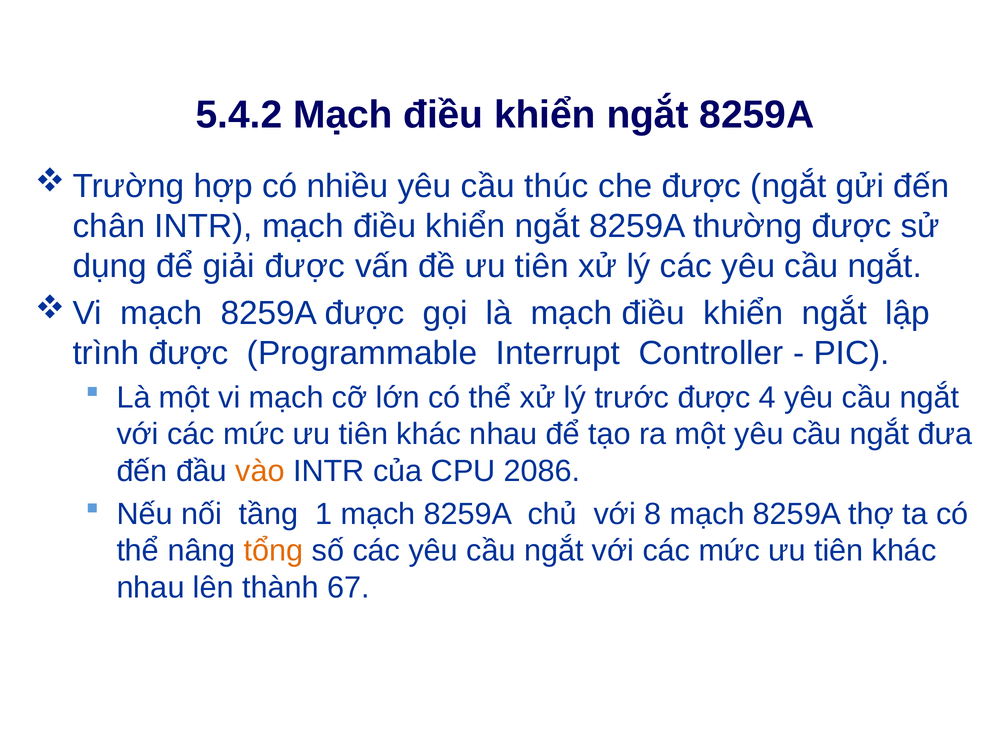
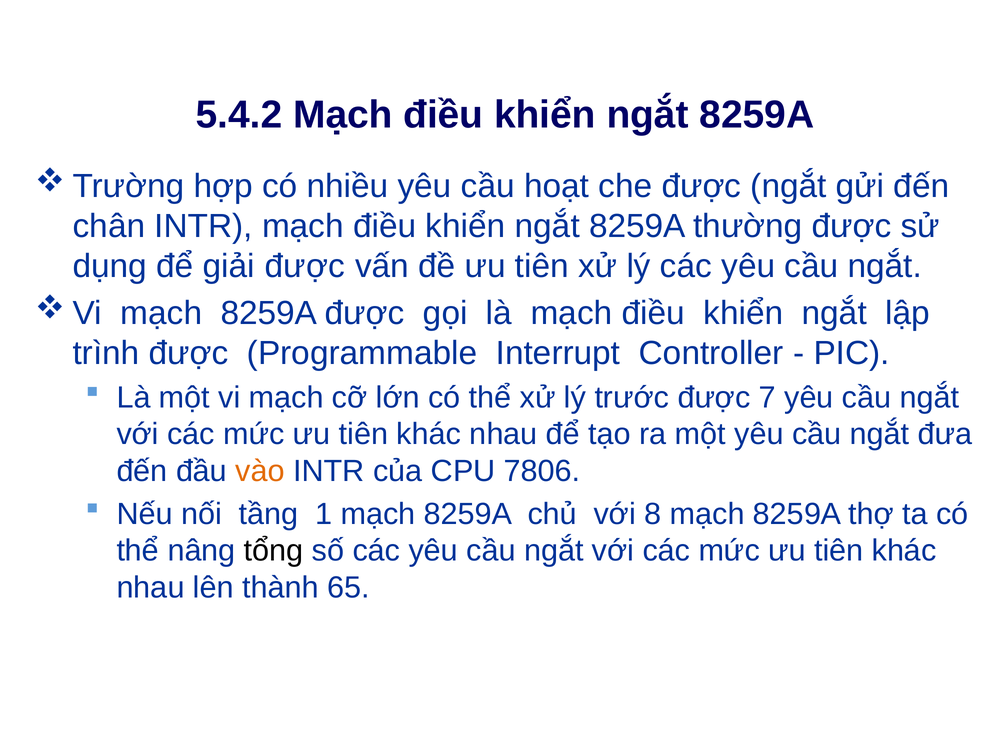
thúc: thúc -> hoạt
4: 4 -> 7
2086: 2086 -> 7806
tổng colour: orange -> black
67: 67 -> 65
